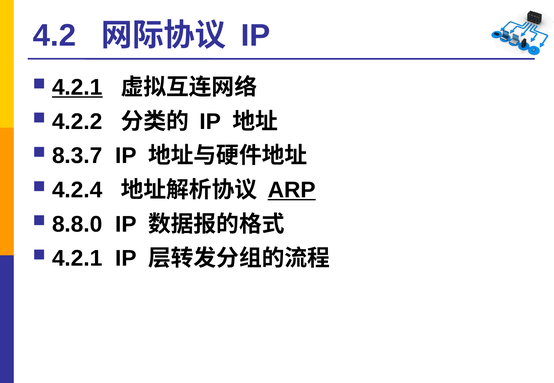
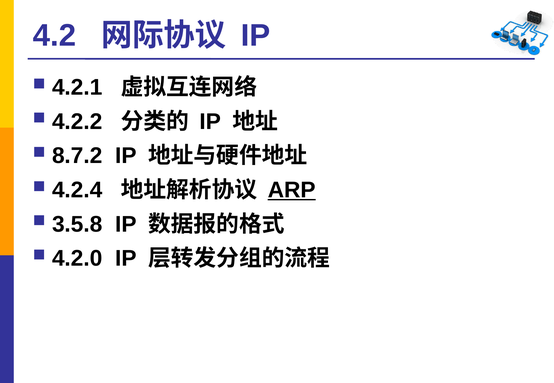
4.2.1 at (77, 87) underline: present -> none
8.3.7: 8.3.7 -> 8.7.2
8.8.0: 8.8.0 -> 3.5.8
4.2.1 at (77, 259): 4.2.1 -> 4.2.0
